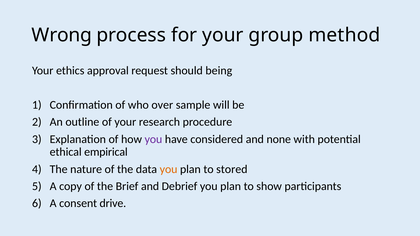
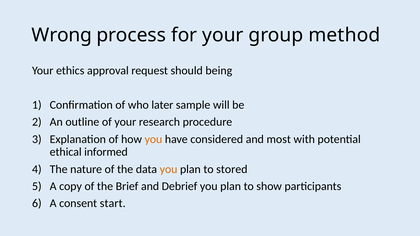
over: over -> later
you at (153, 139) colour: purple -> orange
none: none -> most
empirical: empirical -> informed
drive: drive -> start
